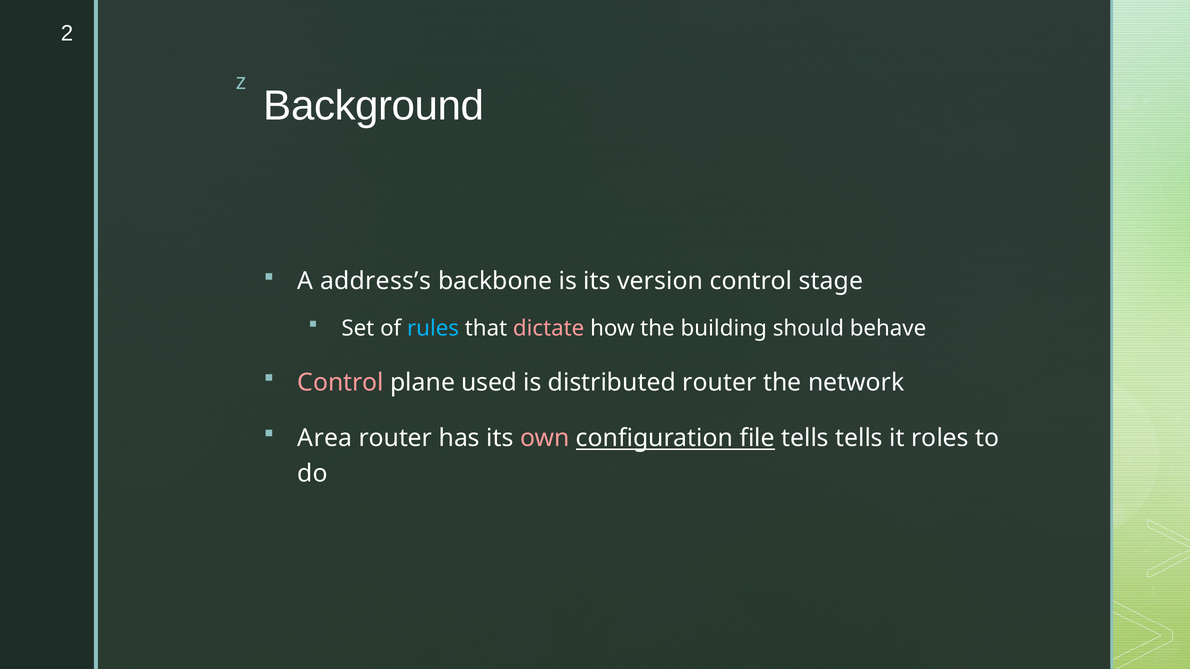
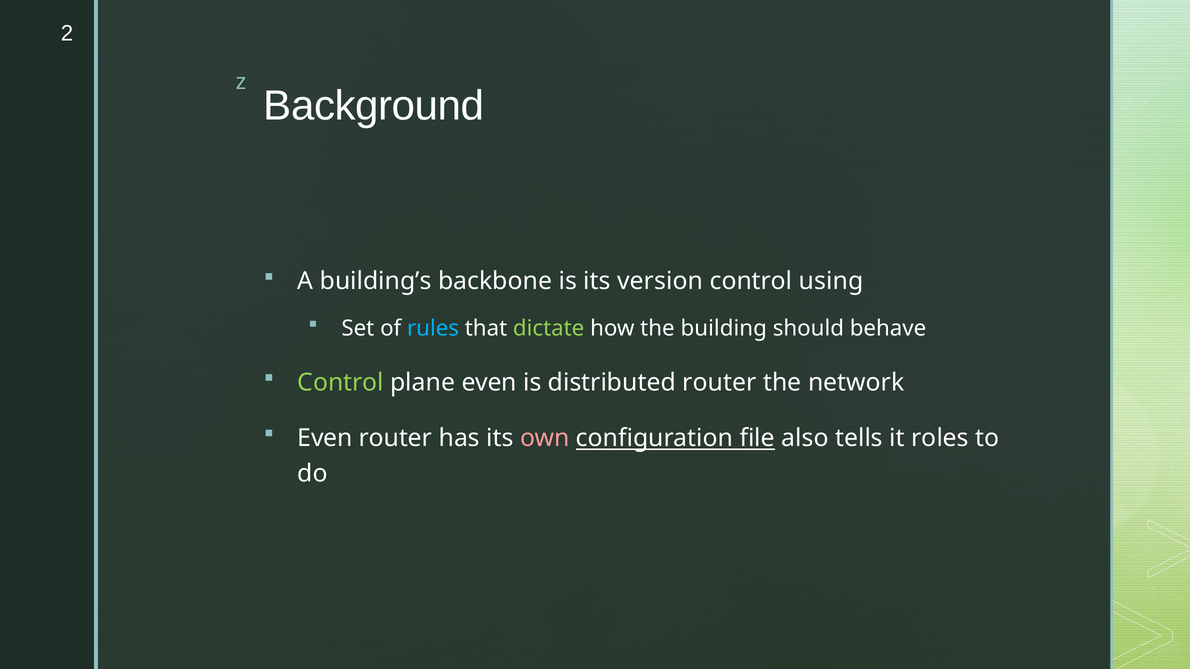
address’s: address’s -> building’s
stage: stage -> using
dictate colour: pink -> light green
Control at (341, 383) colour: pink -> light green
plane used: used -> even
Area at (325, 438): Area -> Even
file tells: tells -> also
